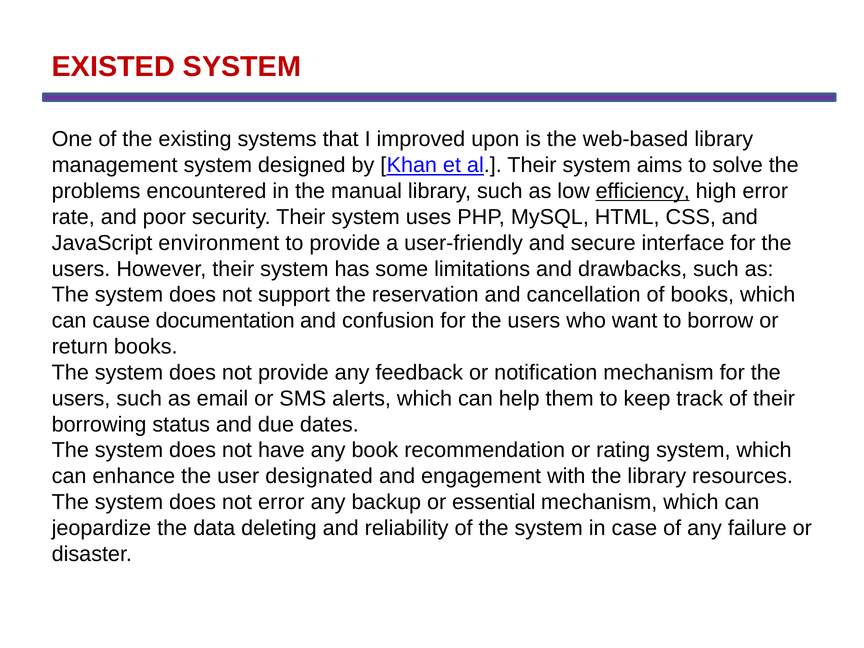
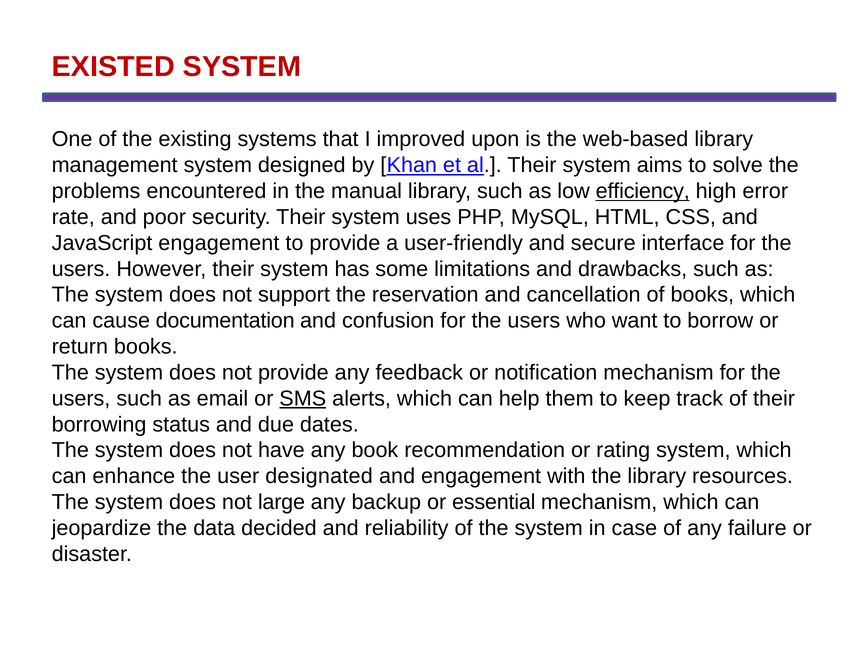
JavaScript environment: environment -> engagement
SMS underline: none -> present
not error: error -> large
deleting: deleting -> decided
